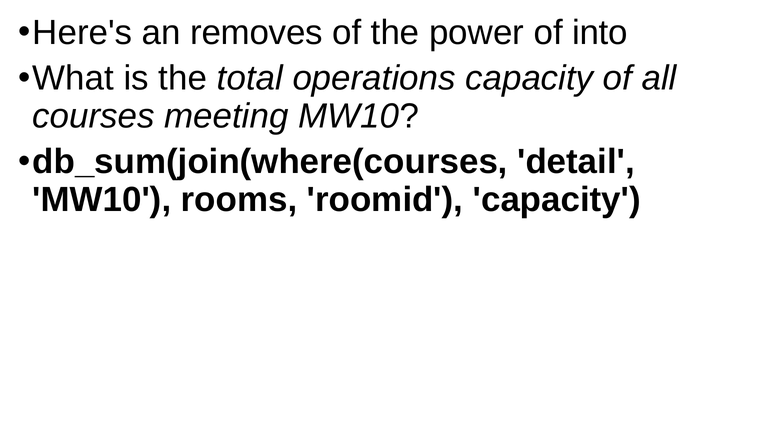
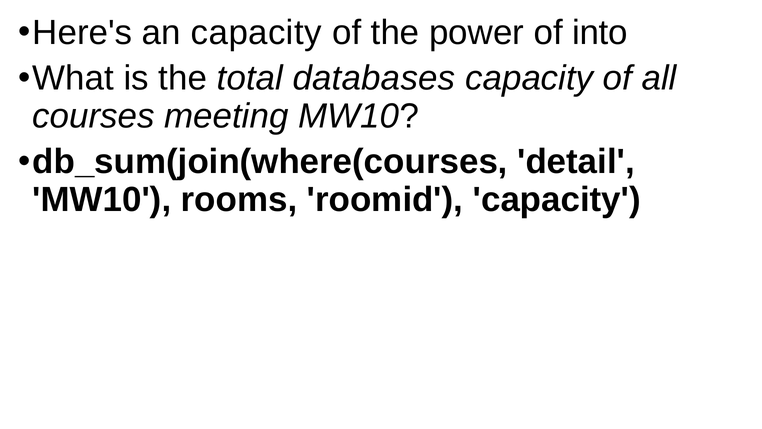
an removes: removes -> capacity
operations: operations -> databases
